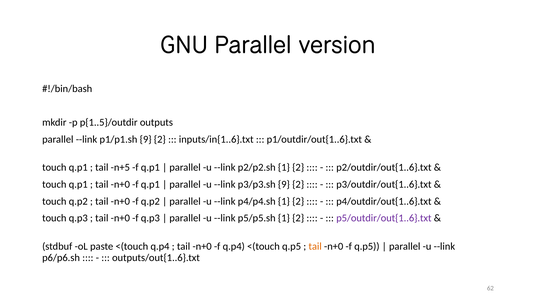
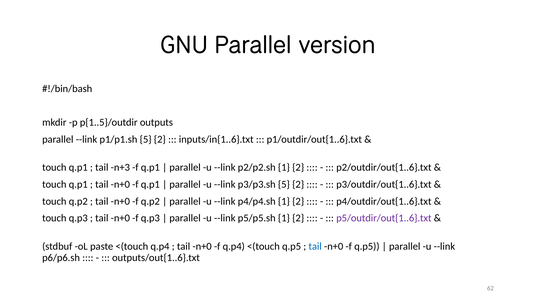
p1/p1.sh 9: 9 -> 5
n+5: n+5 -> n+3
p3/p3.sh 9: 9 -> 5
tail at (315, 246) colour: orange -> blue
